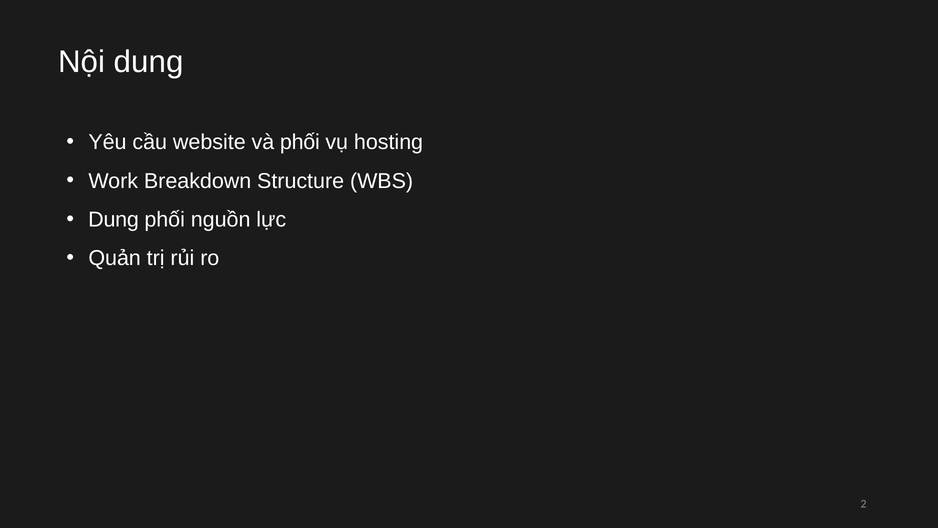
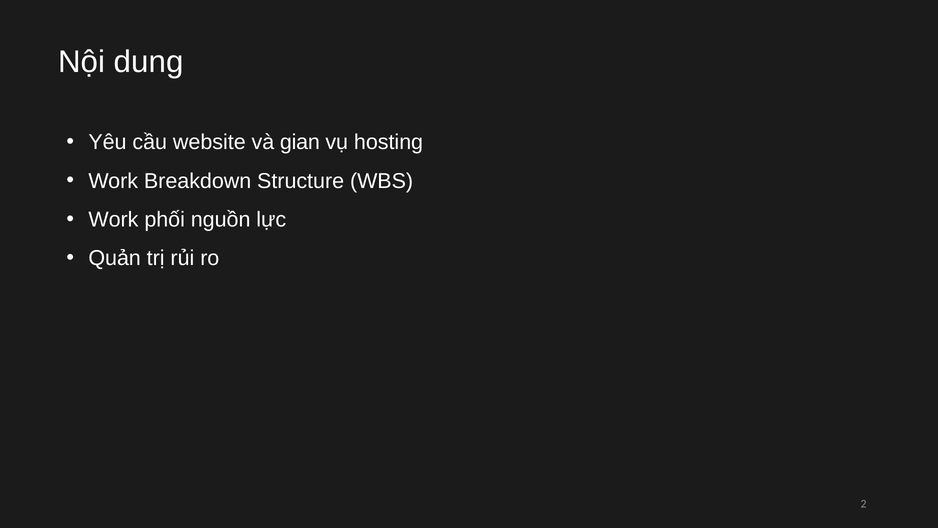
và phối: phối -> gian
Dung at (114, 220): Dung -> Work
